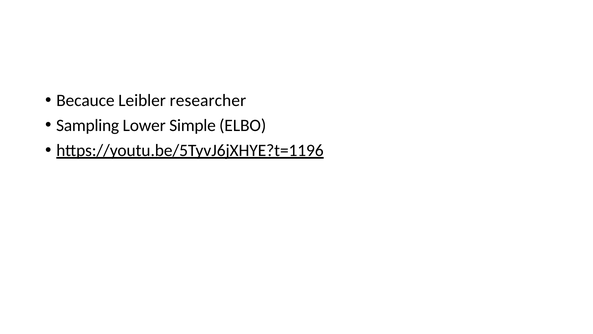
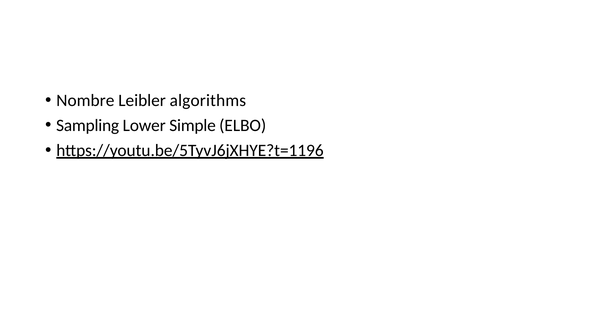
Becauce: Becauce -> Nombre
researcher: researcher -> algorithms
